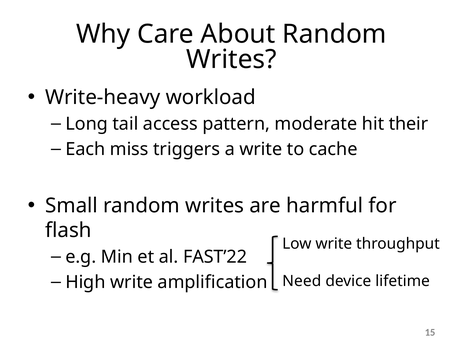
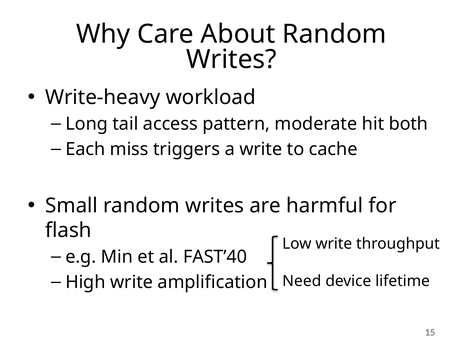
their: their -> both
FAST’22: FAST’22 -> FAST’40
